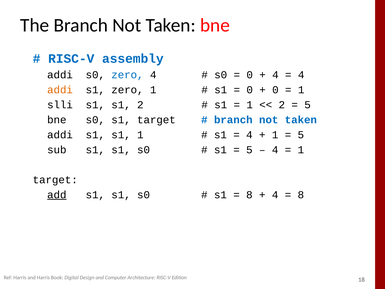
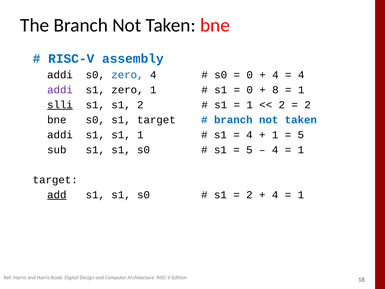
addi at (60, 90) colour: orange -> purple
0 at (275, 90): 0 -> 8
slli underline: none -> present
5 at (308, 105): 5 -> 2
8 at (249, 195): 8 -> 2
8 at (301, 195): 8 -> 1
